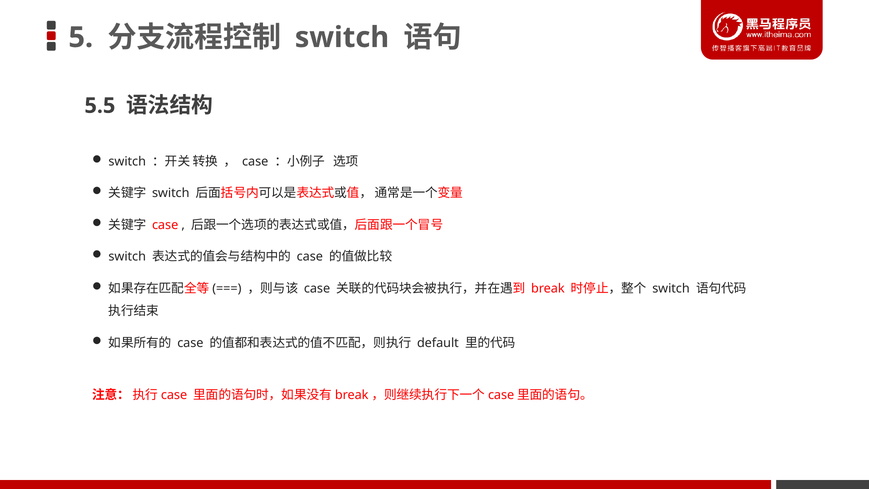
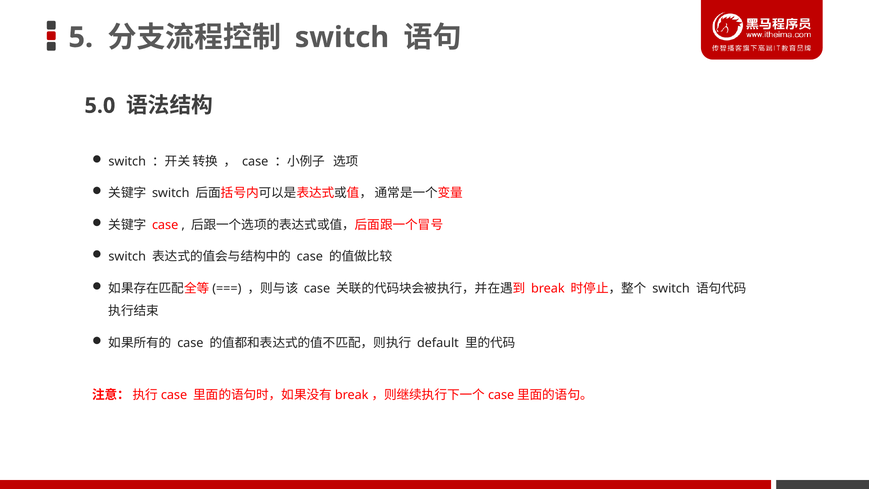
5.5: 5.5 -> 5.0
